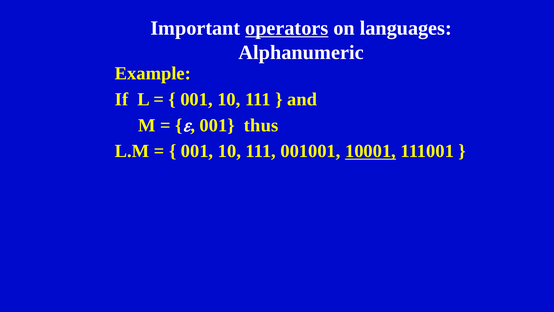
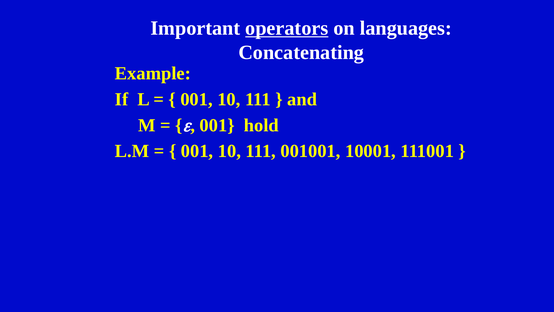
Alphanumeric: Alphanumeric -> Concatenating
thus: thus -> hold
10001 underline: present -> none
